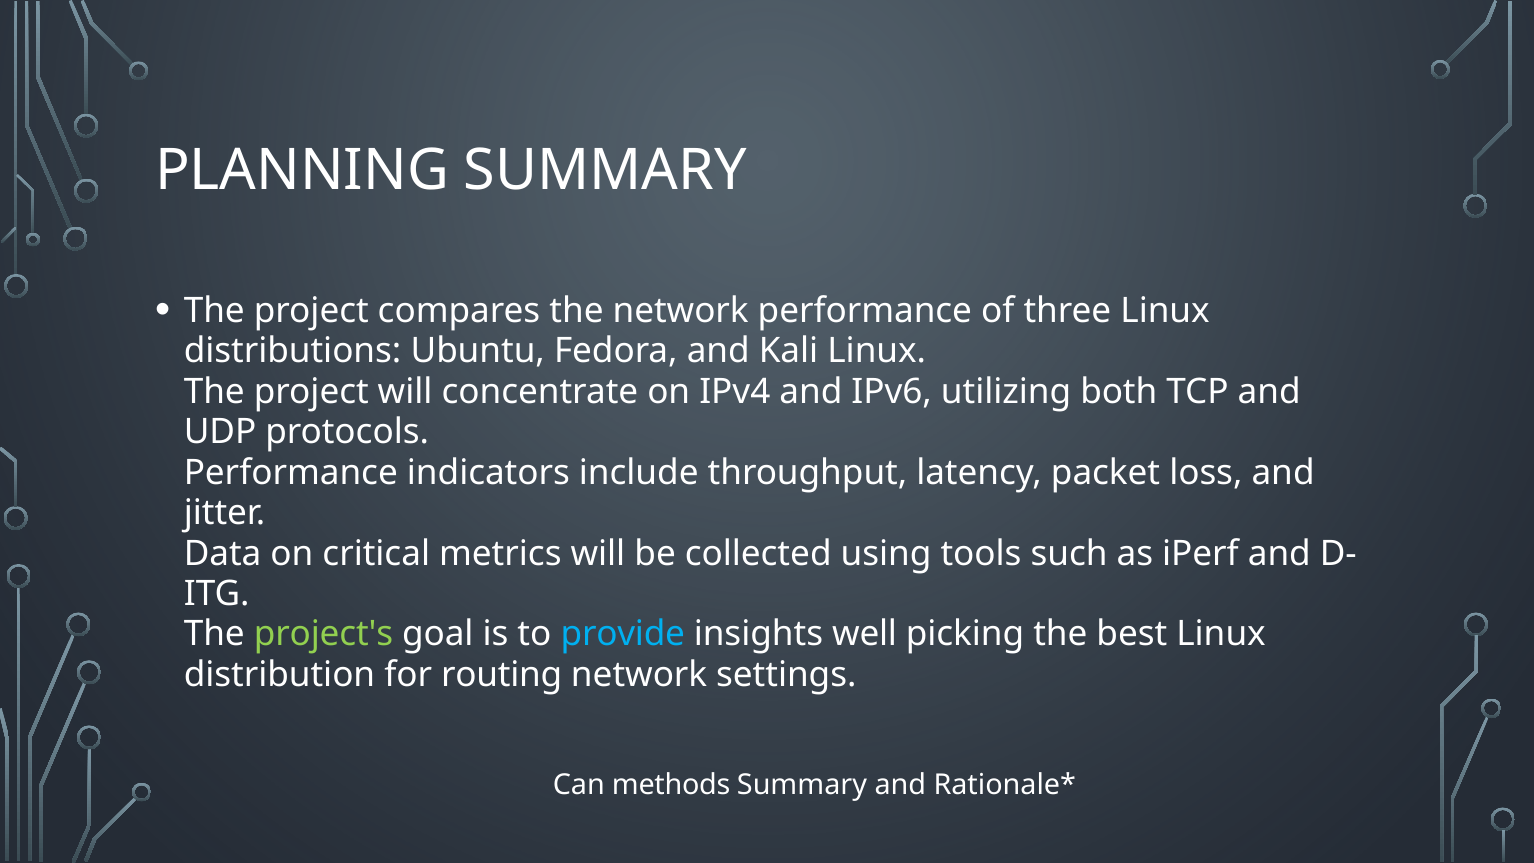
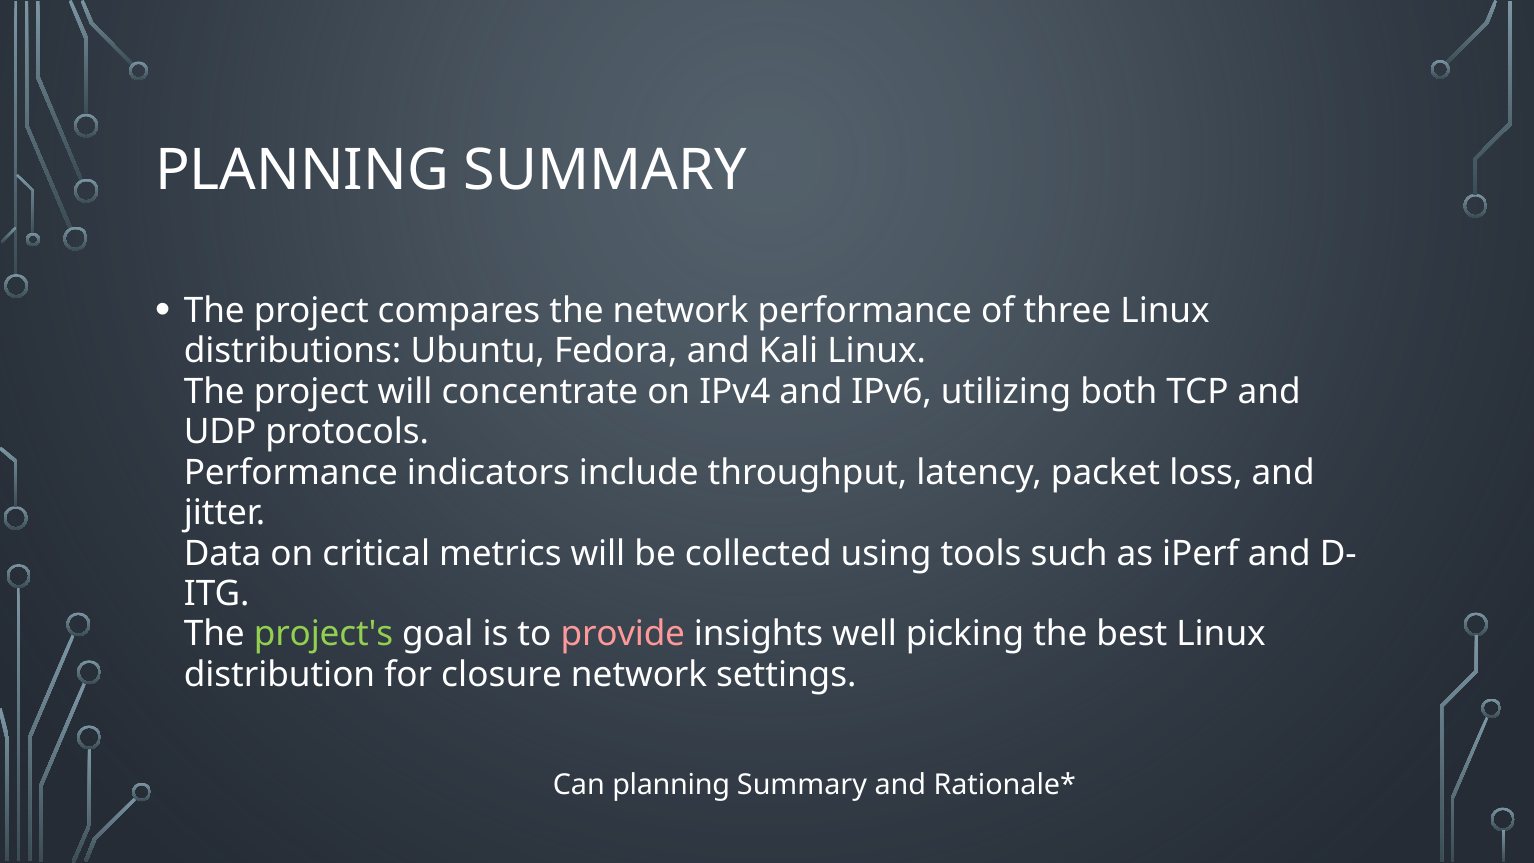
provide colour: light blue -> pink
routing: routing -> closure
Can methods: methods -> planning
